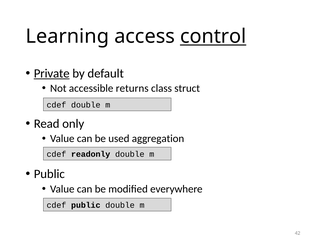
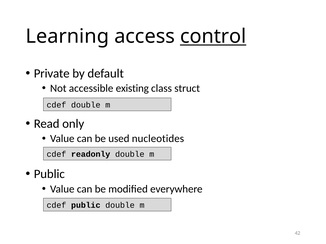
Private underline: present -> none
returns: returns -> existing
aggregation: aggregation -> nucleotides
